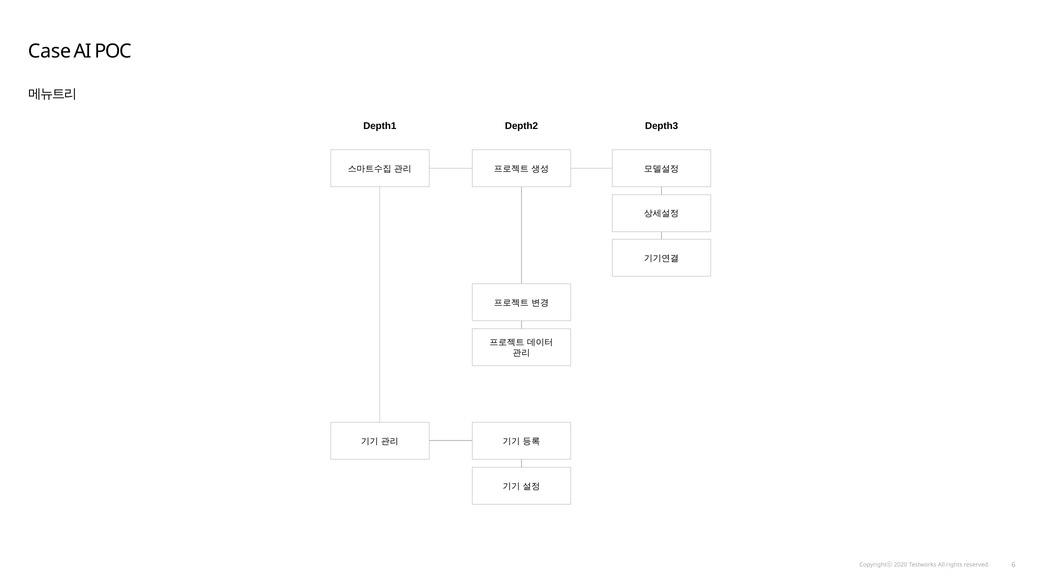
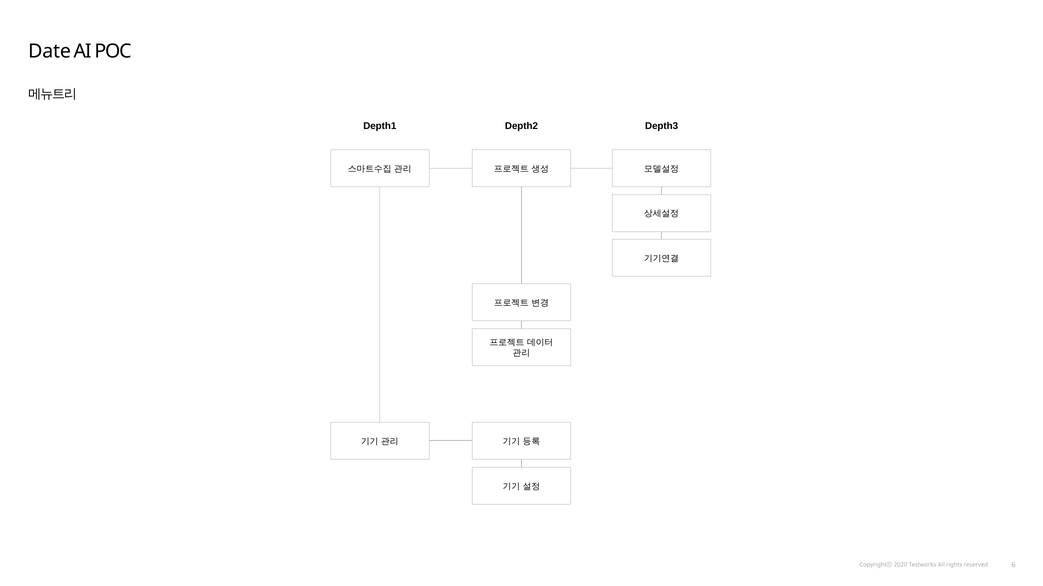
Case: Case -> Date
